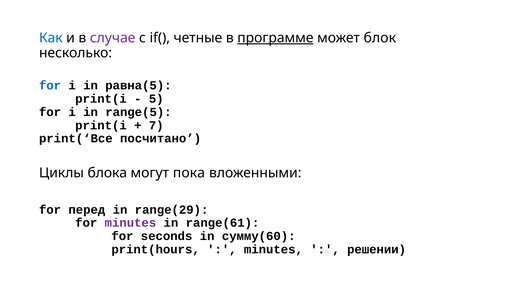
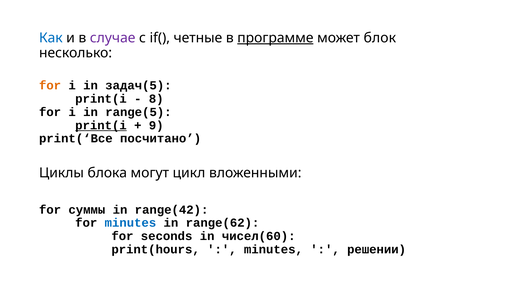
for at (50, 86) colour: blue -> orange
равна(5: равна(5 -> задач(5
5: 5 -> 8
print(i at (101, 125) underline: none -> present
7: 7 -> 9
пока: пока -> цикл
перед: перед -> суммы
range(29: range(29 -> range(42
minutes at (130, 223) colour: purple -> blue
range(61: range(61 -> range(62
сумму(60: сумму(60 -> чисел(60
